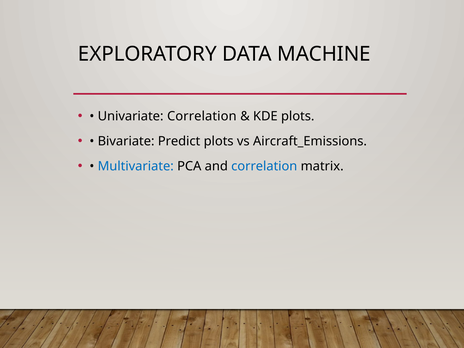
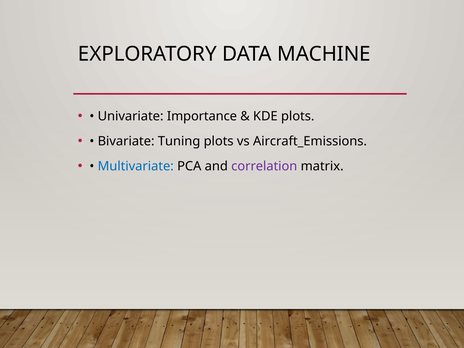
Univariate Correlation: Correlation -> Importance
Predict: Predict -> Tuning
correlation at (264, 166) colour: blue -> purple
